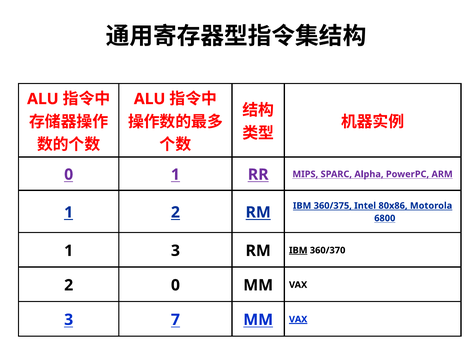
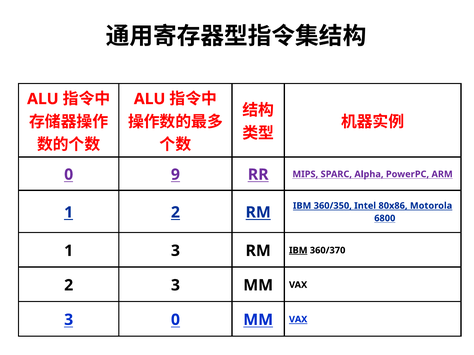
0 1: 1 -> 9
360/375: 360/375 -> 360/350
2 0: 0 -> 3
3 7: 7 -> 0
VAX at (298, 320) underline: present -> none
